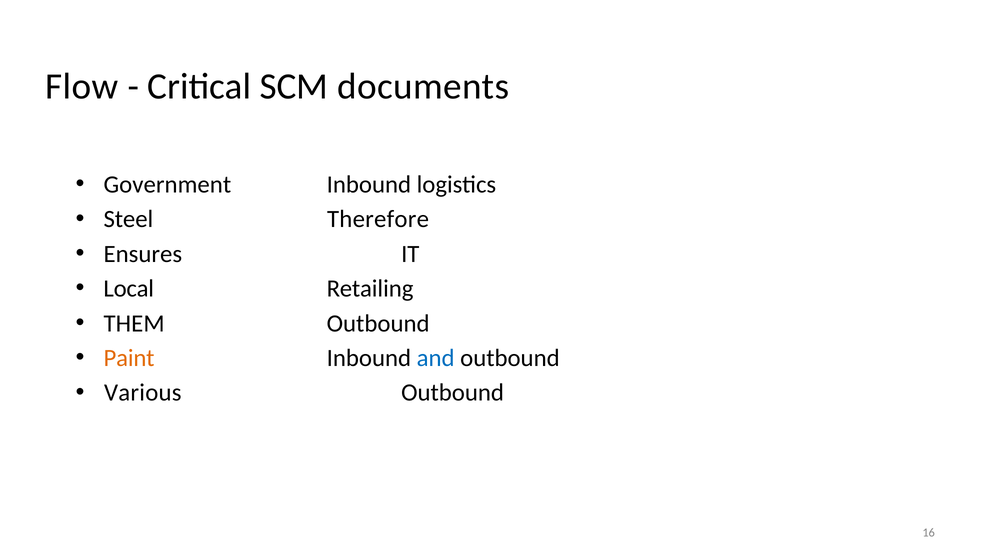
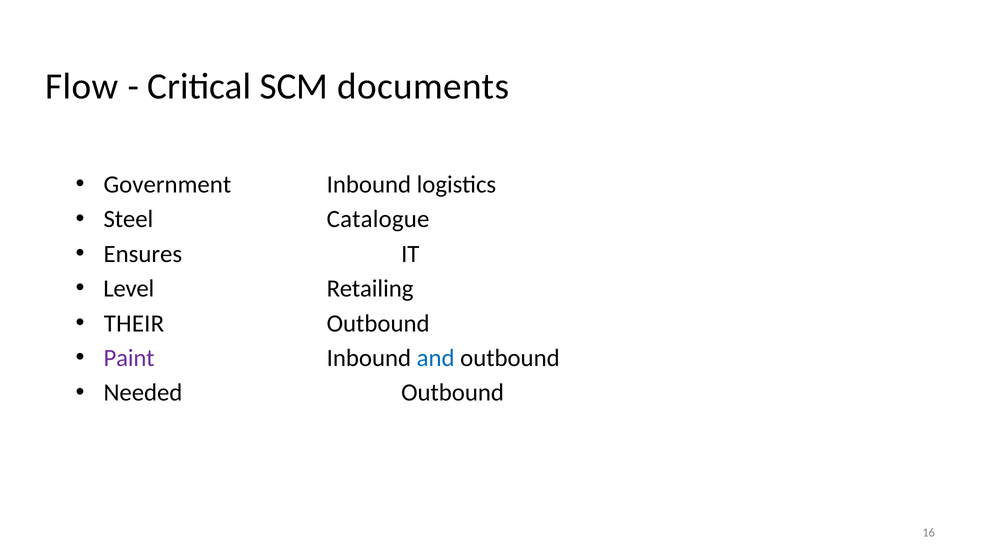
Therefore: Therefore -> Catalogue
Local: Local -> Level
THEM: THEM -> THEIR
Paint colour: orange -> purple
Various: Various -> Needed
